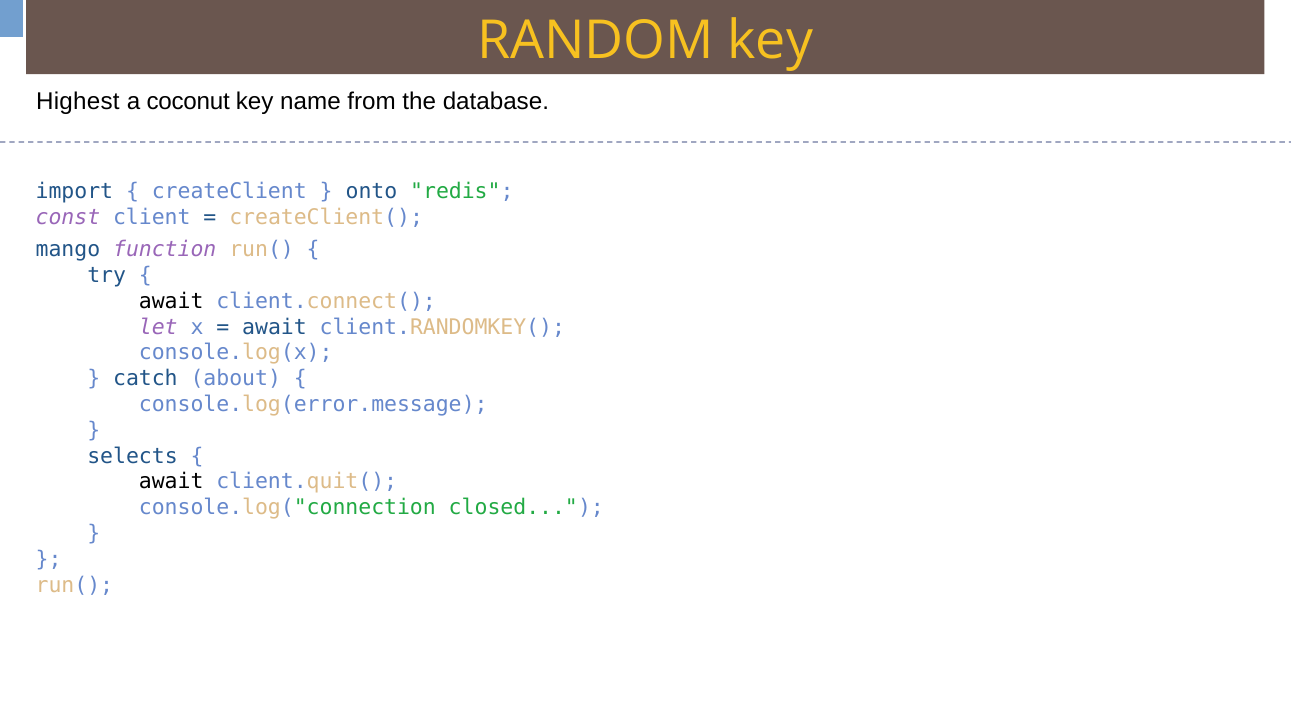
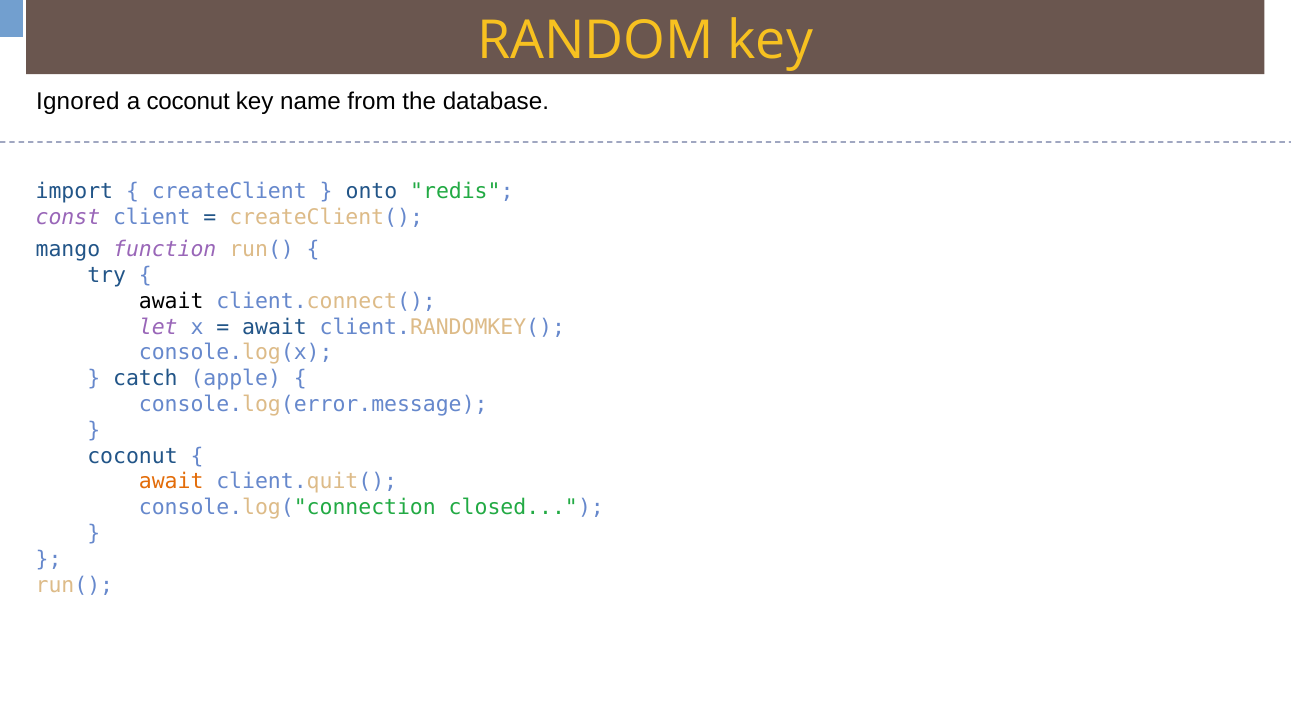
Highest: Highest -> Ignored
about: about -> apple
selects at (132, 456): selects -> coconut
await at (171, 482) colour: black -> orange
